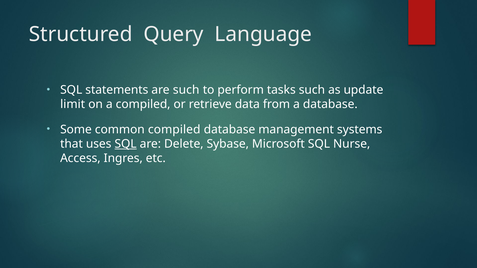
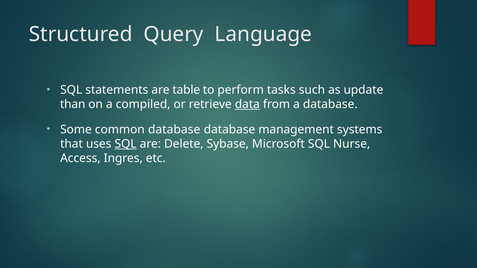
are such: such -> table
limit: limit -> than
data underline: none -> present
common compiled: compiled -> database
